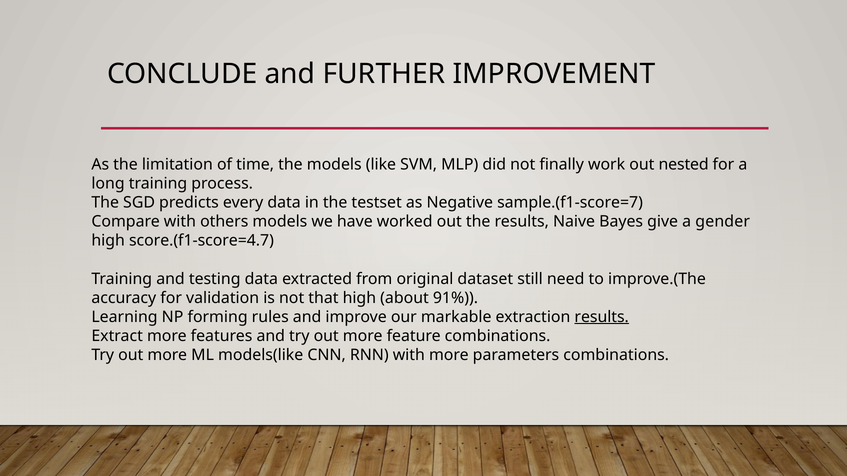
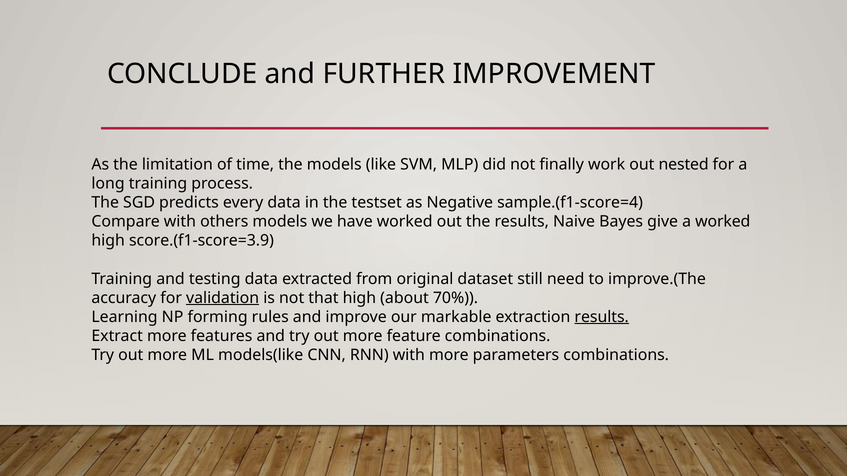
sample.(f1-score=7: sample.(f1-score=7 -> sample.(f1-score=4
a gender: gender -> worked
score.(f1-score=4.7: score.(f1-score=4.7 -> score.(f1-score=3.9
validation underline: none -> present
91%: 91% -> 70%
